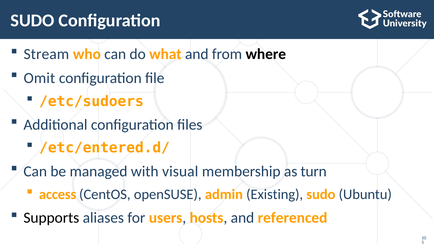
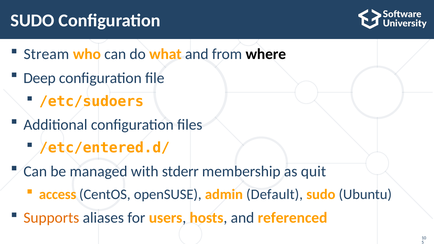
Omit: Omit -> Deep
visual: visual -> stderr
turn: turn -> quit
Existing: Existing -> Default
Supports colour: black -> orange
